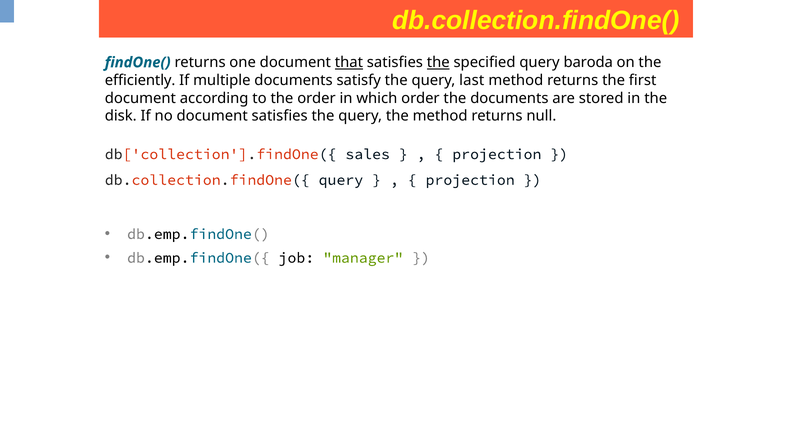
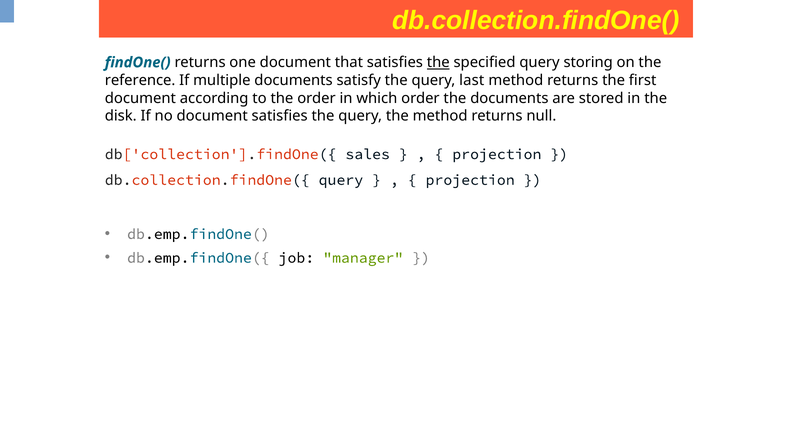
that underline: present -> none
baroda: baroda -> storing
efficiently: efficiently -> reference
